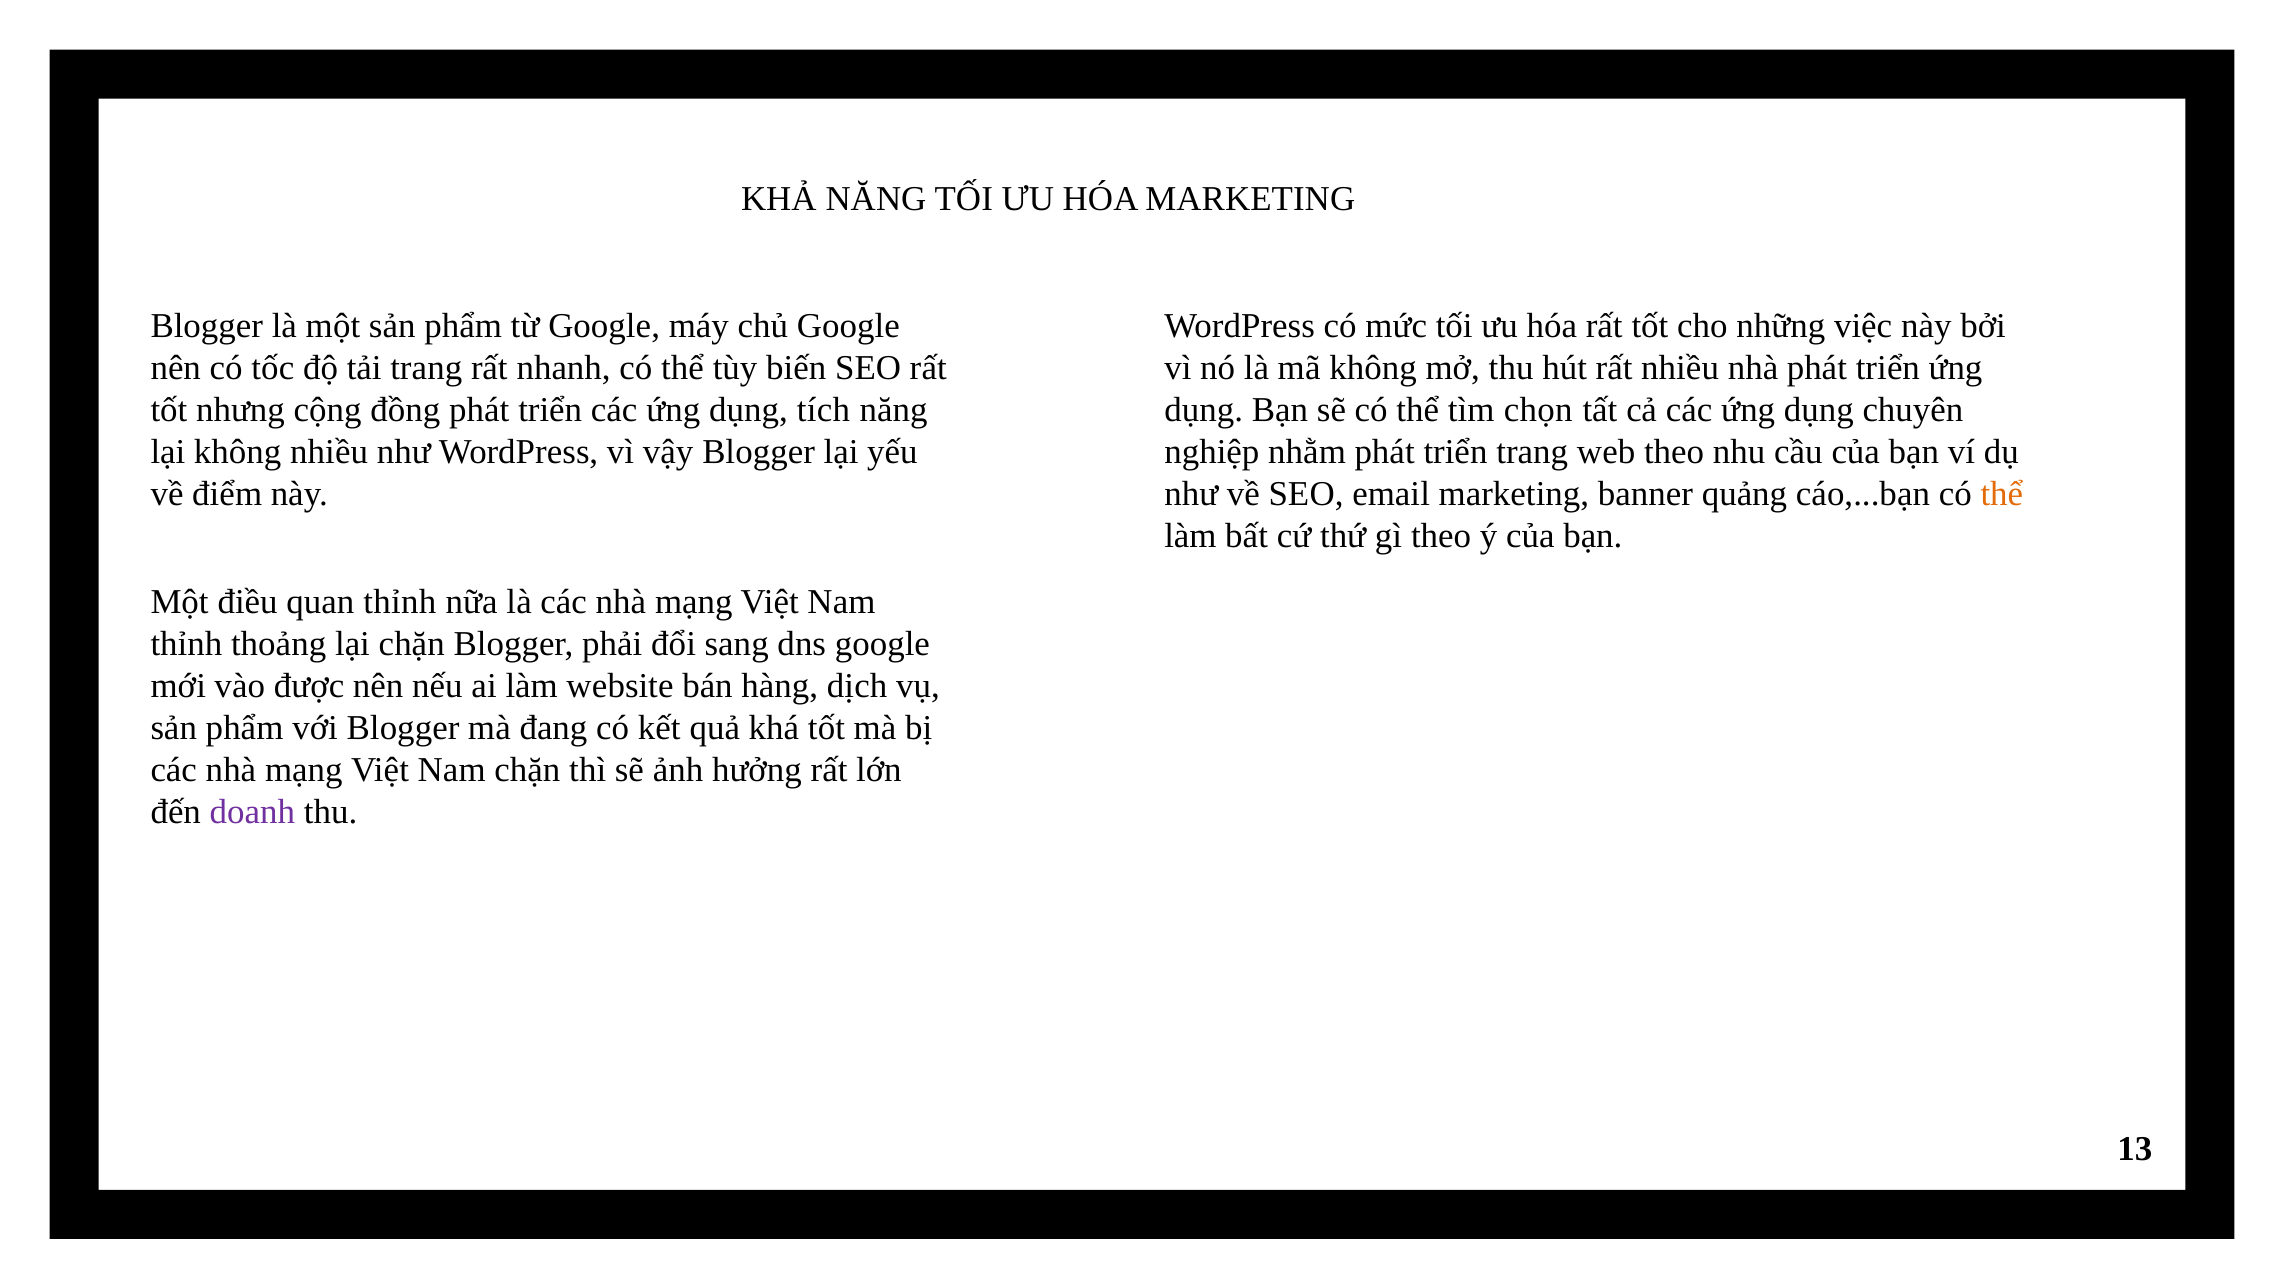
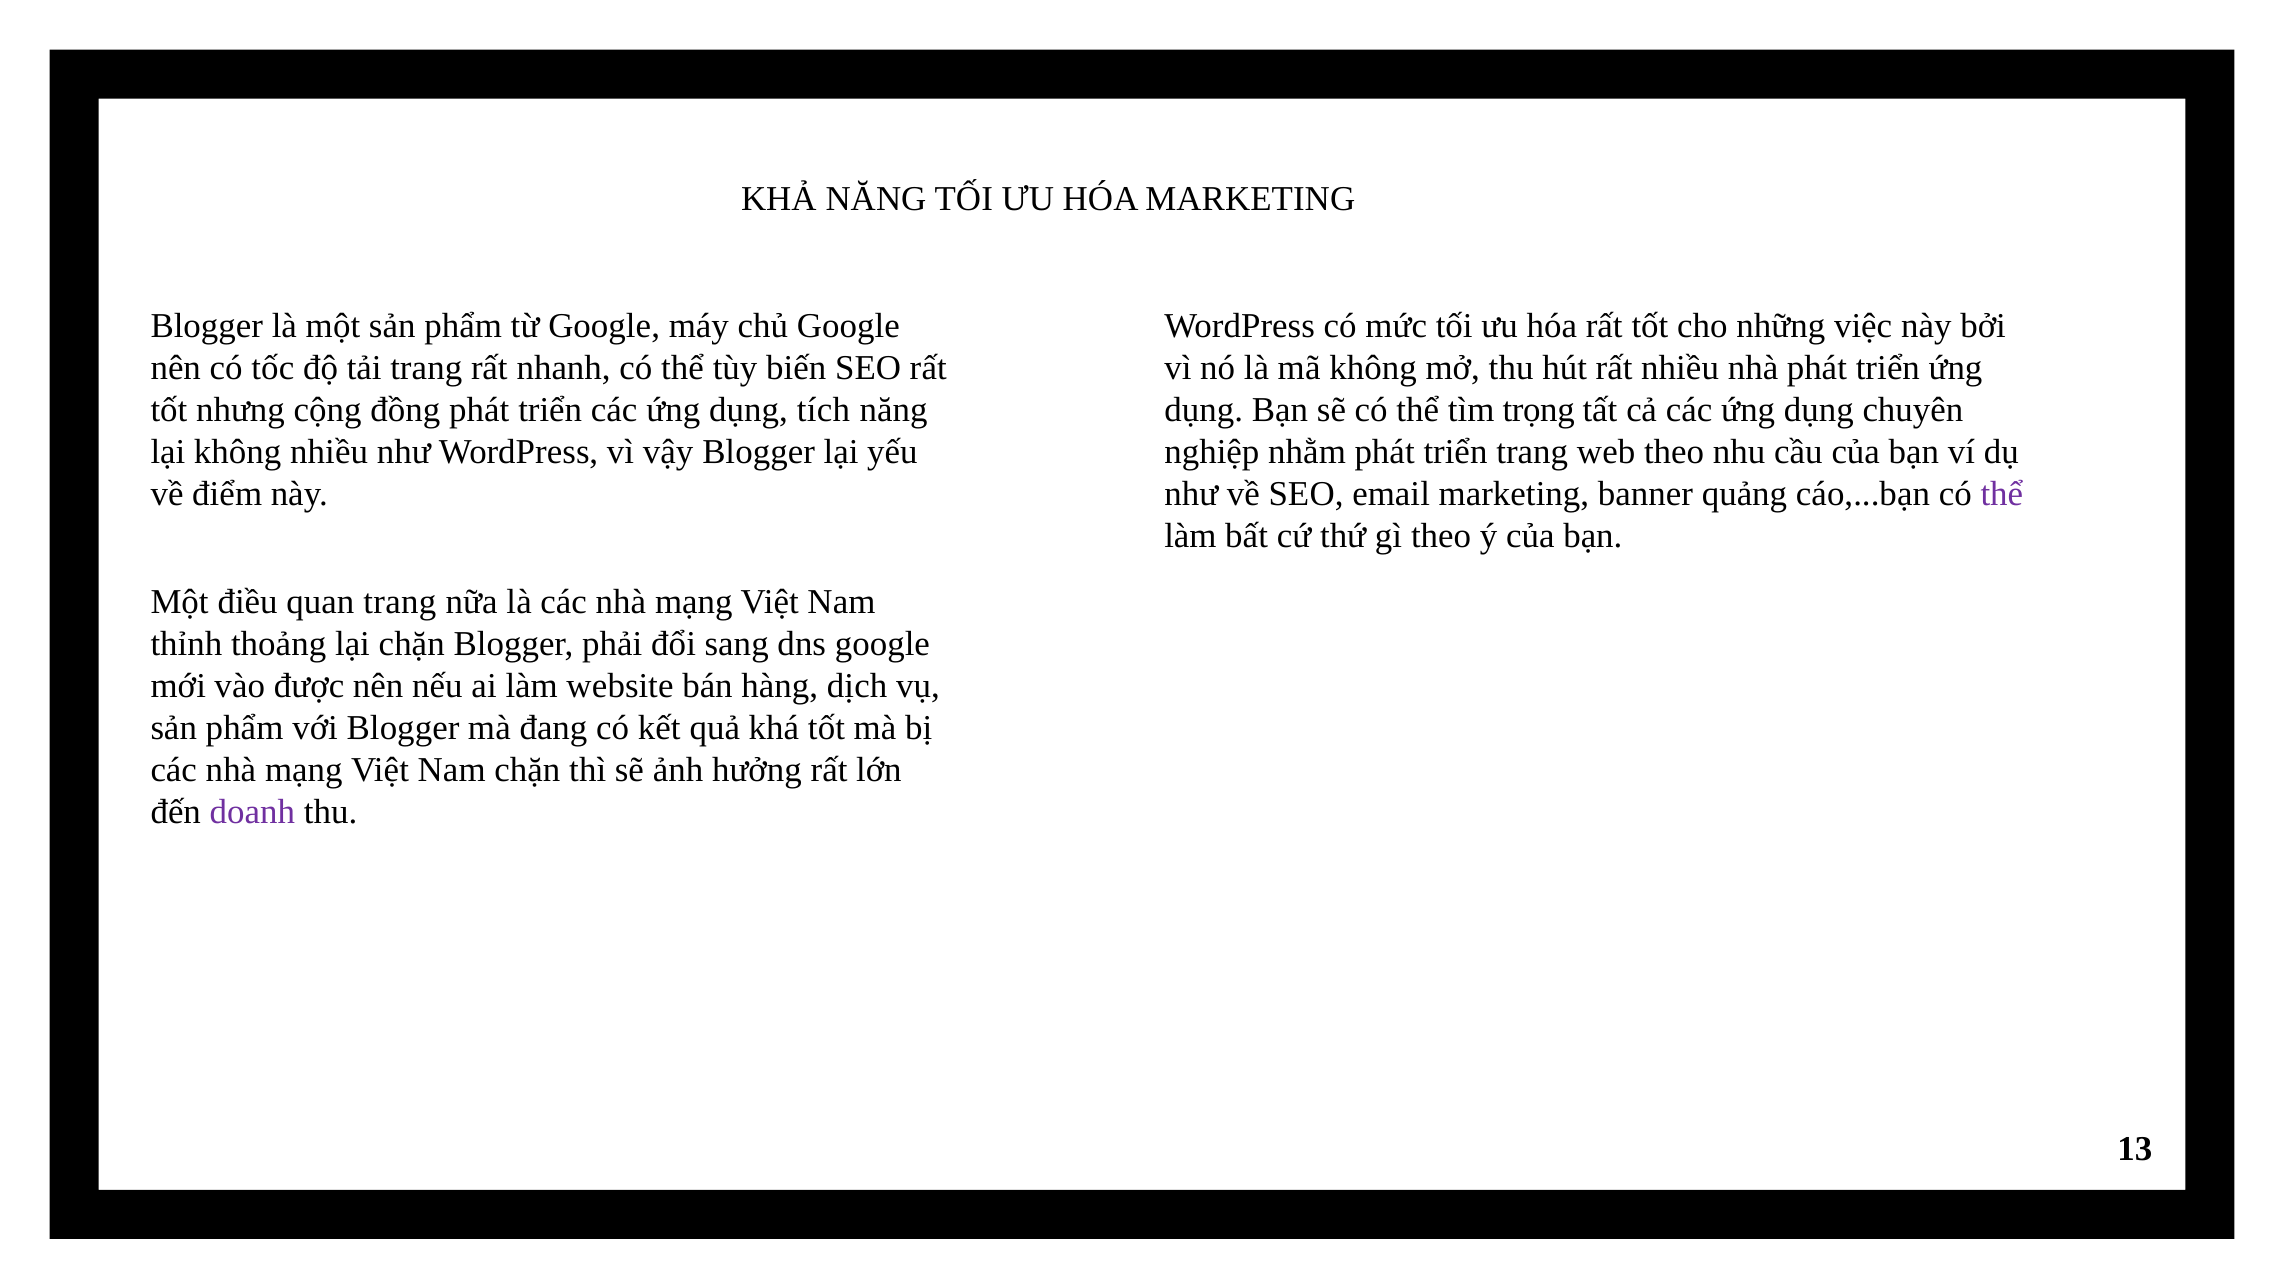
chọn: chọn -> trọng
thể at (2002, 494) colour: orange -> purple
quan thỉnh: thỉnh -> trang
